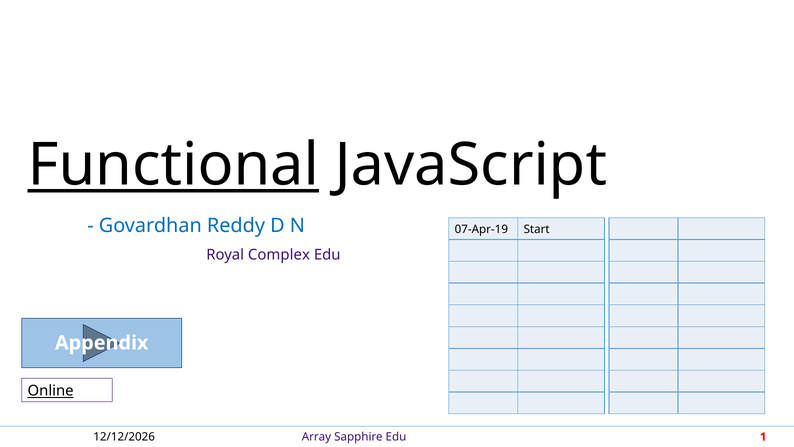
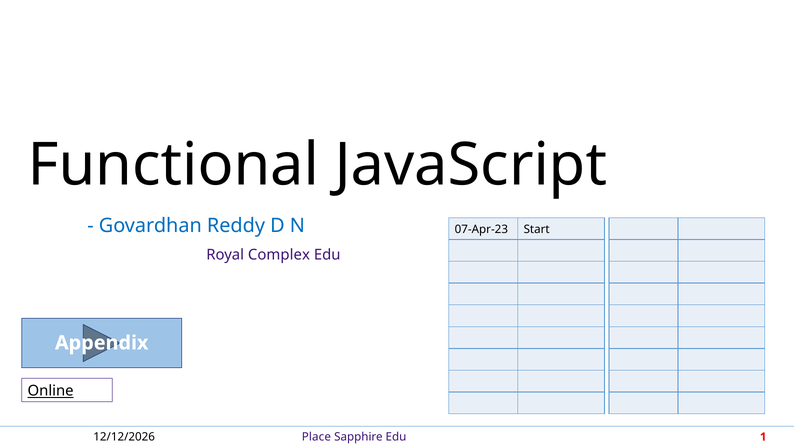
Functional underline: present -> none
07-Apr-19: 07-Apr-19 -> 07-Apr-23
Array: Array -> Place
